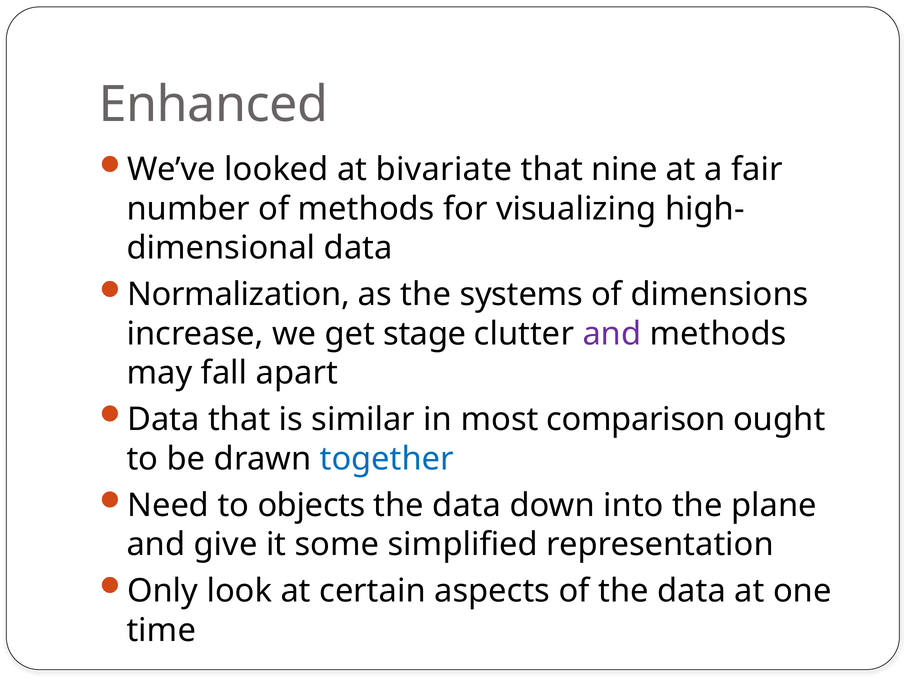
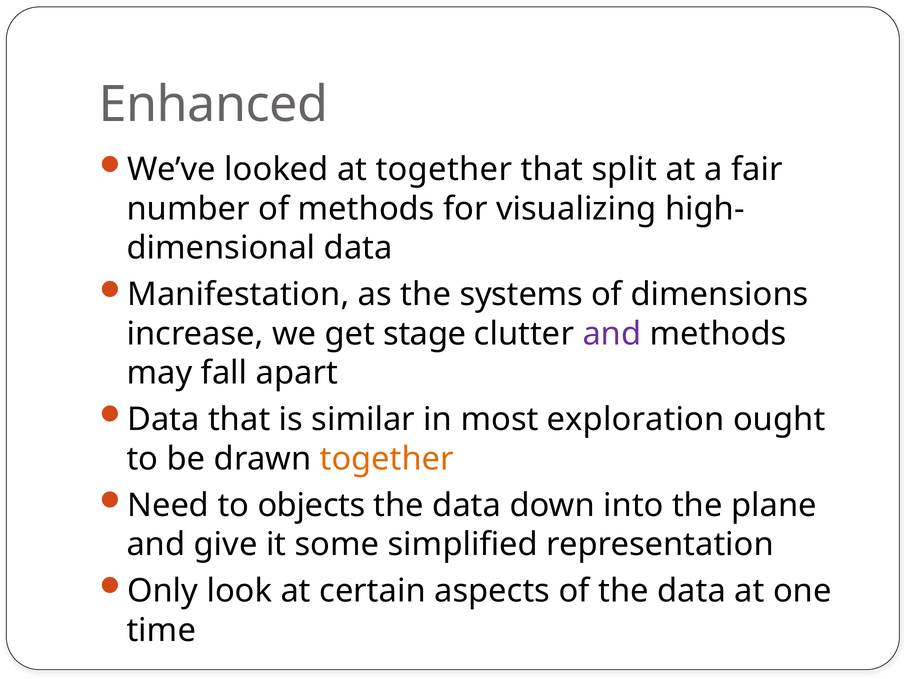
at bivariate: bivariate -> together
nine: nine -> split
Normalization: Normalization -> Manifestation
comparison: comparison -> exploration
together at (387, 459) colour: blue -> orange
